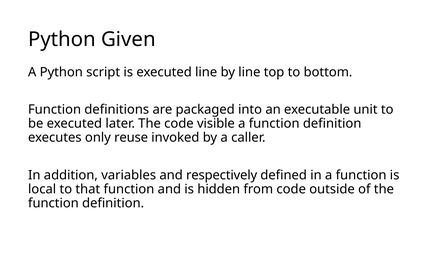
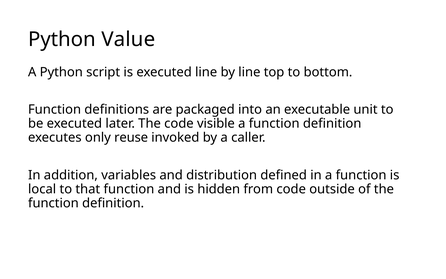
Given: Given -> Value
respectively: respectively -> distribution
